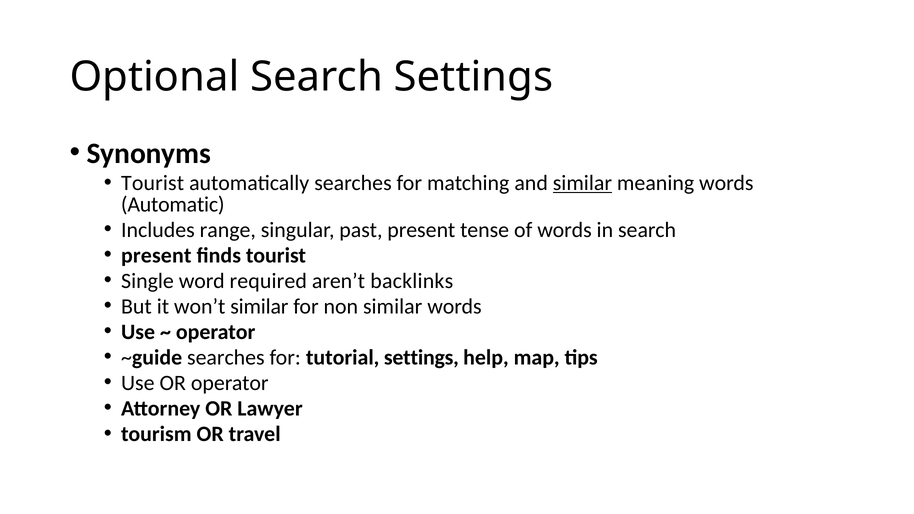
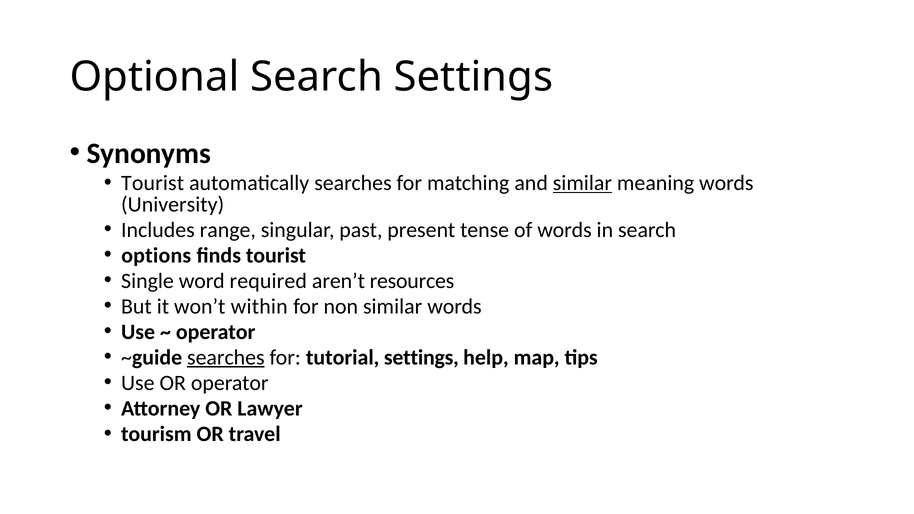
Automatic: Automatic -> University
present at (156, 255): present -> options
backlinks: backlinks -> resources
won’t similar: similar -> within
searches at (226, 358) underline: none -> present
